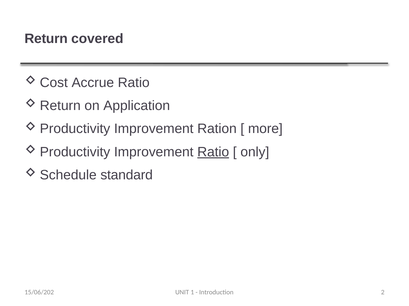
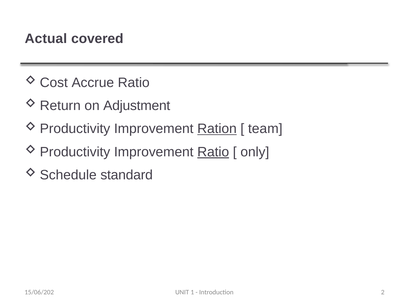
Return: Return -> Actual
Application: Application -> Adjustment
Ration underline: none -> present
more: more -> team
